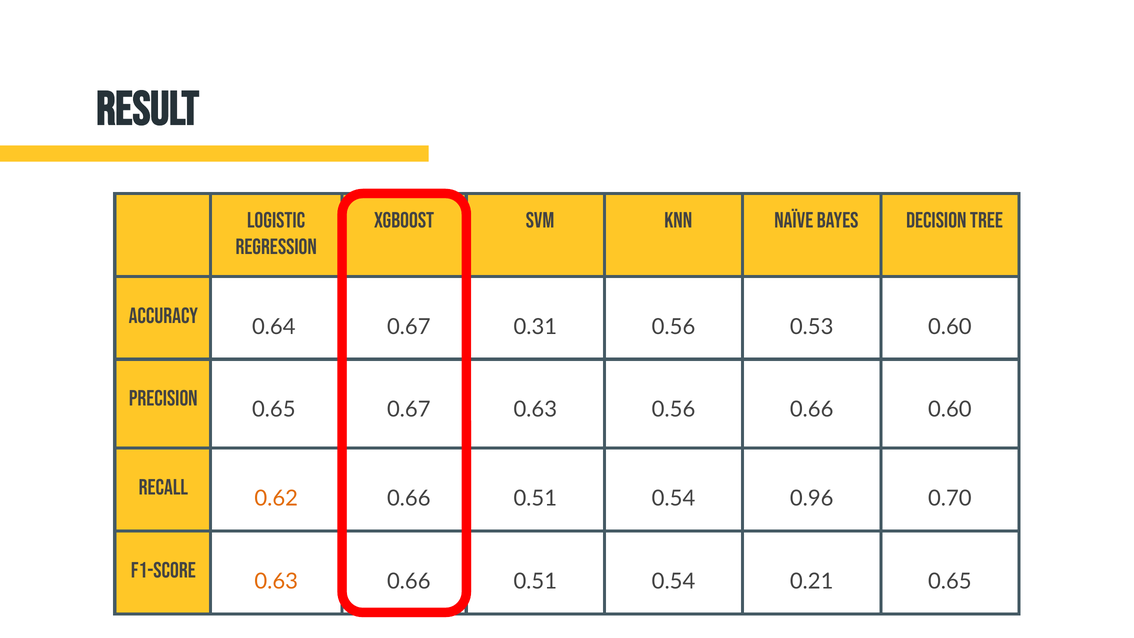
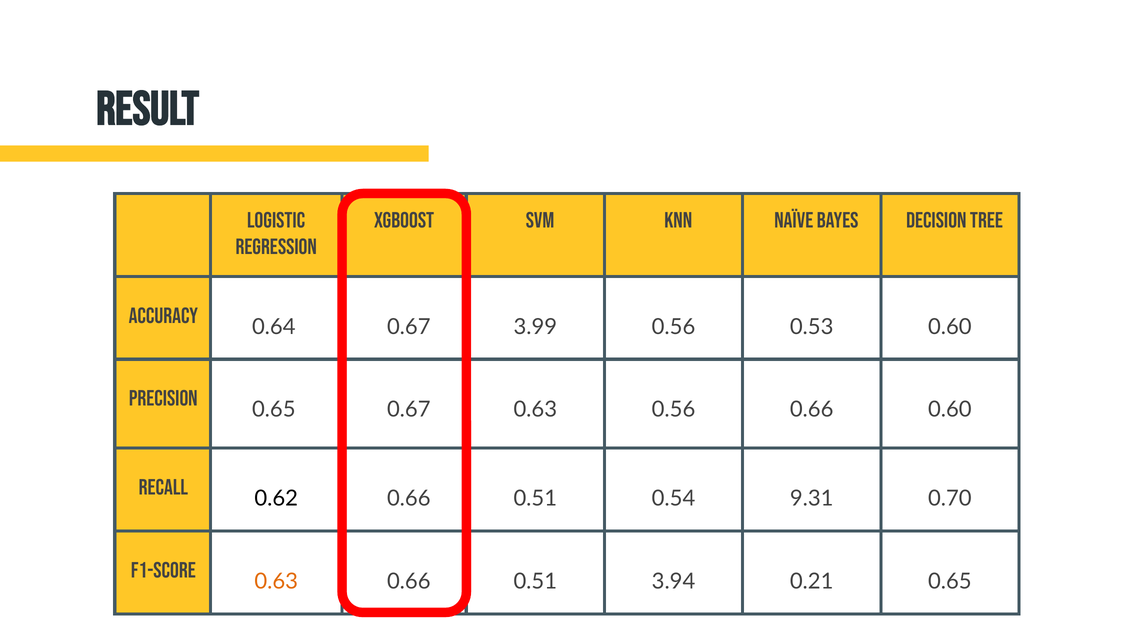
0.31: 0.31 -> 3.99
0.62 colour: orange -> black
0.96: 0.96 -> 9.31
0.54 at (674, 581): 0.54 -> 3.94
